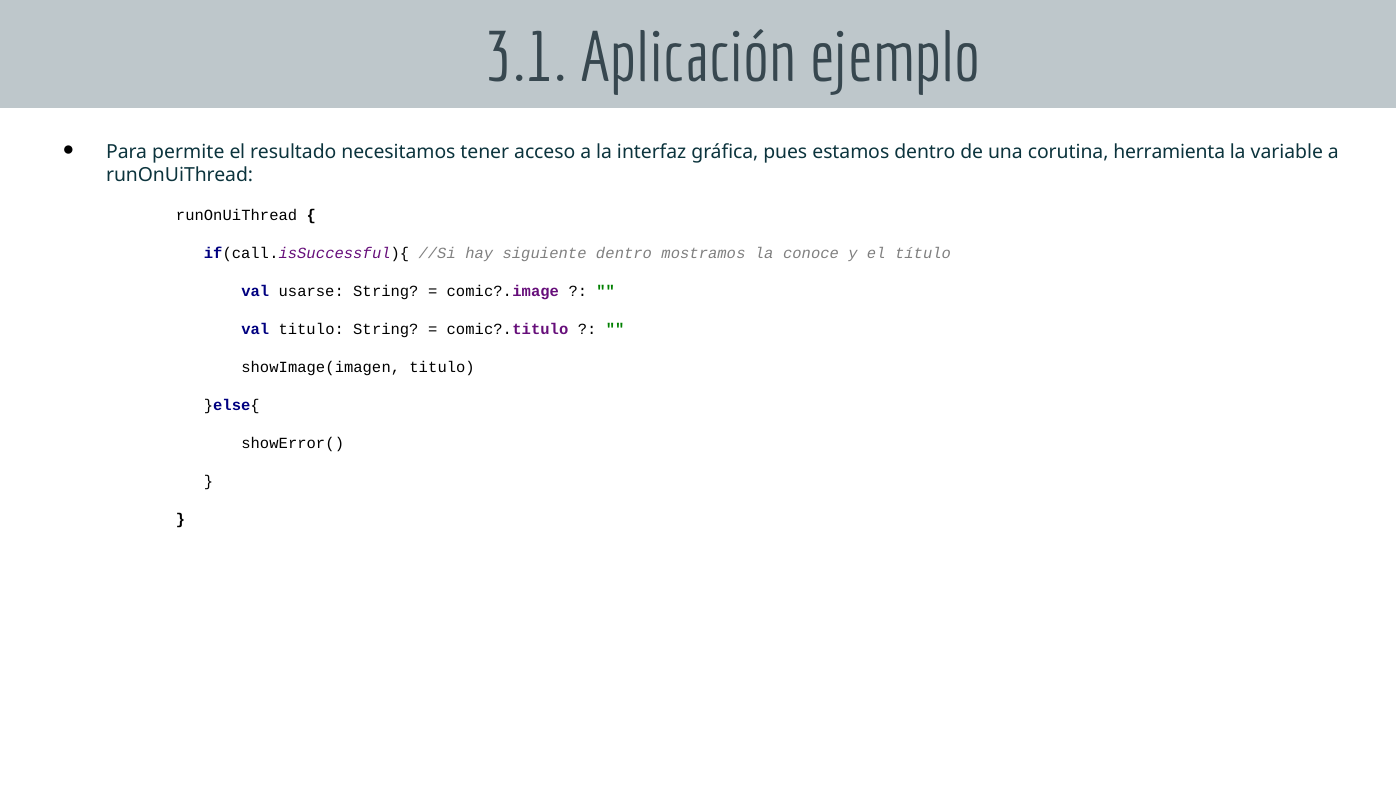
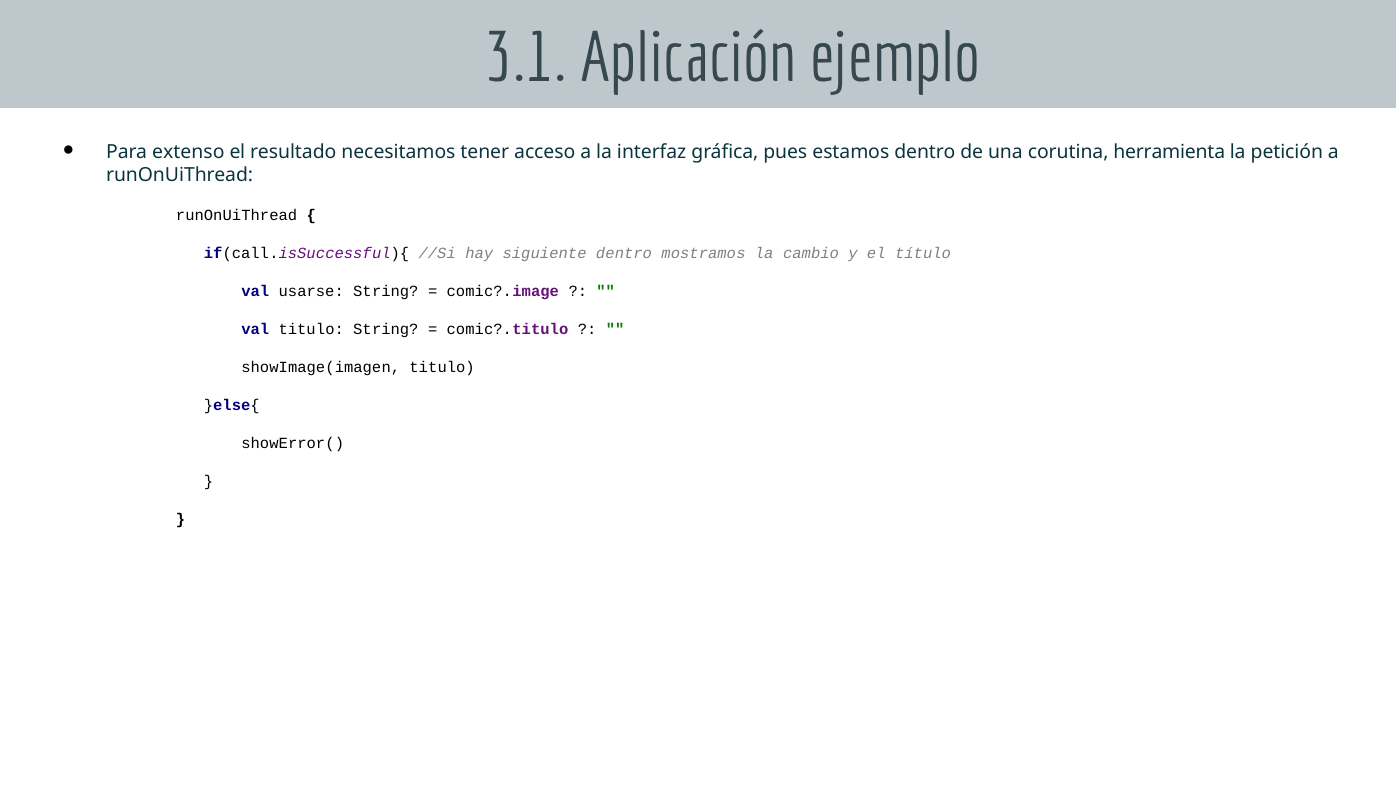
permite: permite -> extenso
variable: variable -> petición
conoce: conoce -> cambio
